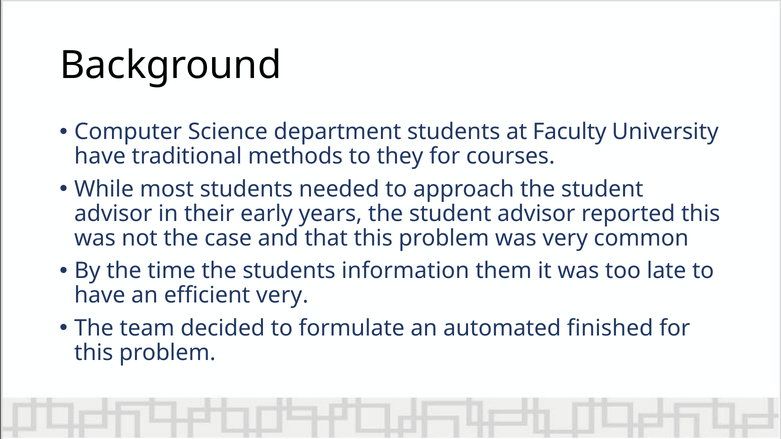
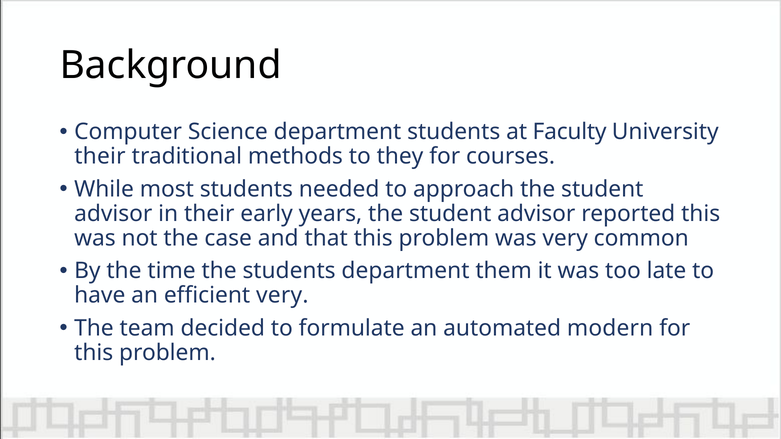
have at (100, 157): have -> their
students information: information -> department
finished: finished -> modern
